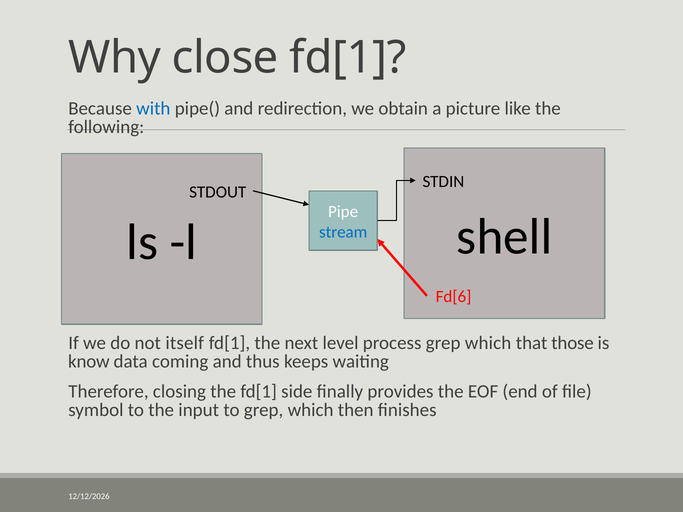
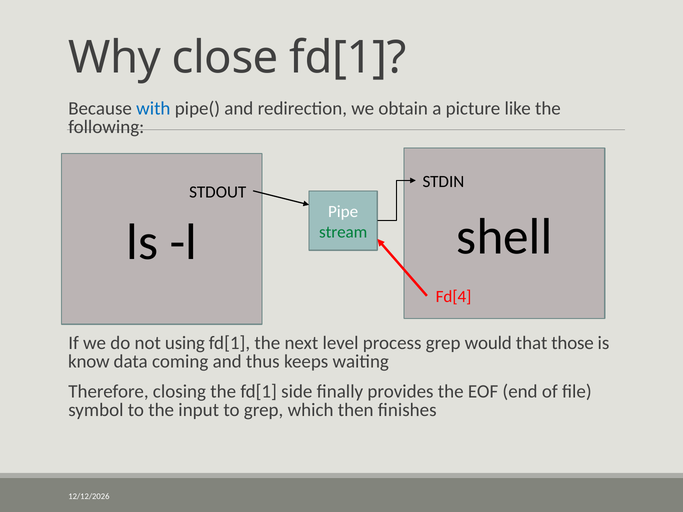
stream colour: blue -> green
Fd[6: Fd[6 -> Fd[4
itself: itself -> using
process grep which: which -> would
